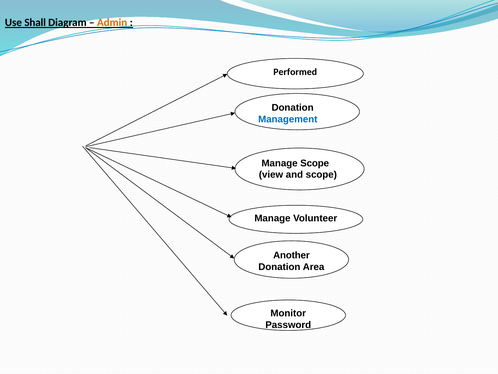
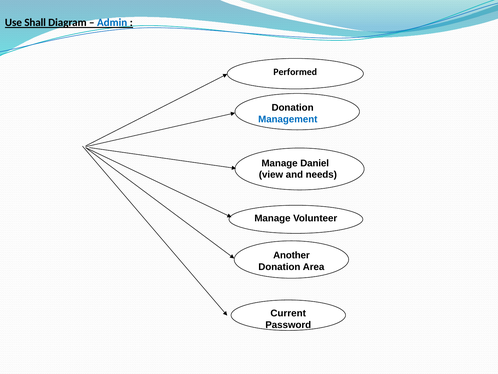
Admin colour: orange -> blue
Manage Scope: Scope -> Daniel
and scope: scope -> needs
Monitor: Monitor -> Current
